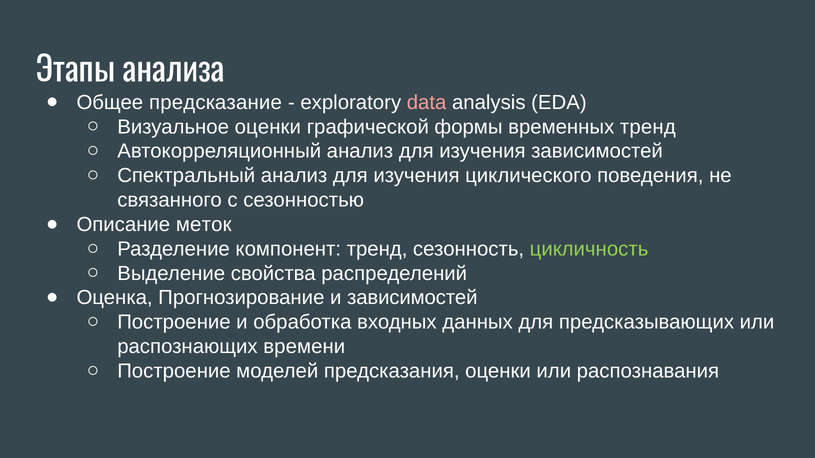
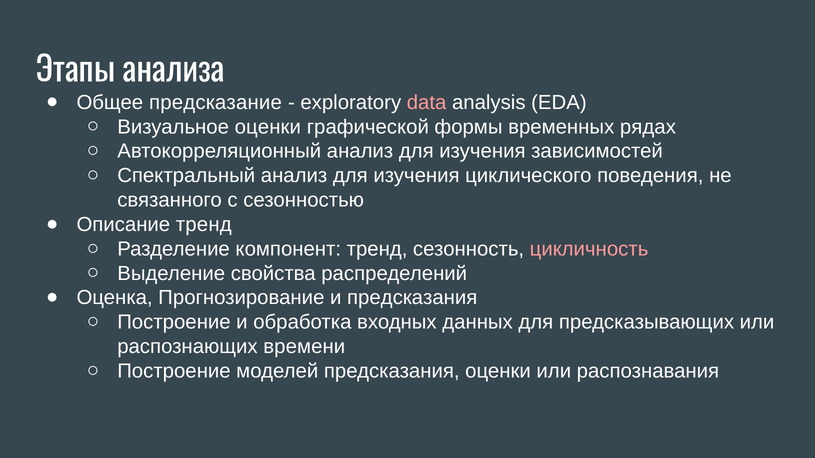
временных тренд: тренд -> рядах
Описание меток: меток -> тренд
цикличность colour: light green -> pink
и зависимостей: зависимостей -> предсказания
